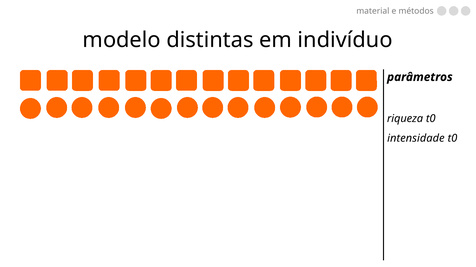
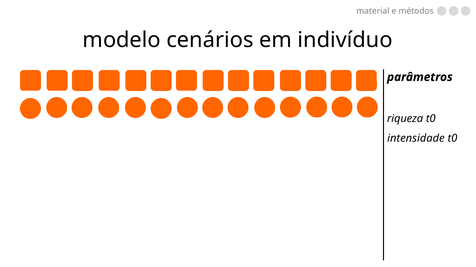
distintas: distintas -> cenários
